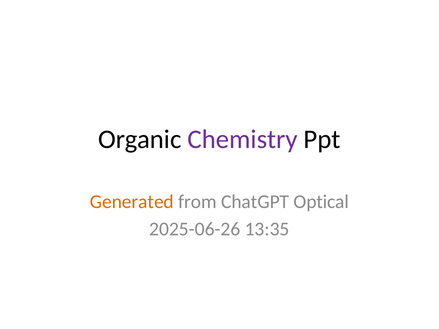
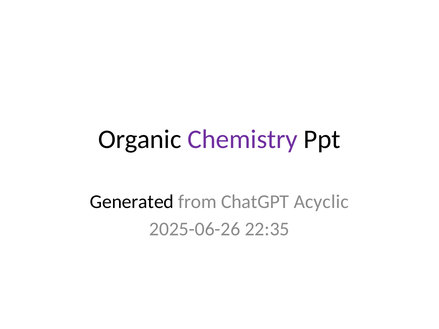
Generated colour: orange -> black
Optical: Optical -> Acyclic
13:35: 13:35 -> 22:35
